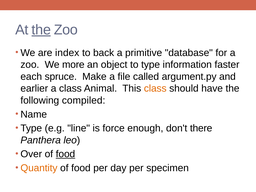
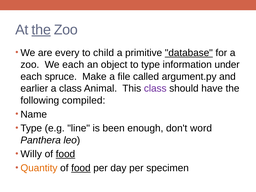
index: index -> every
back: back -> child
database underline: none -> present
We more: more -> each
faster: faster -> under
class at (155, 89) colour: orange -> purple
force: force -> been
there: there -> word
Over: Over -> Willy
food at (81, 168) underline: none -> present
